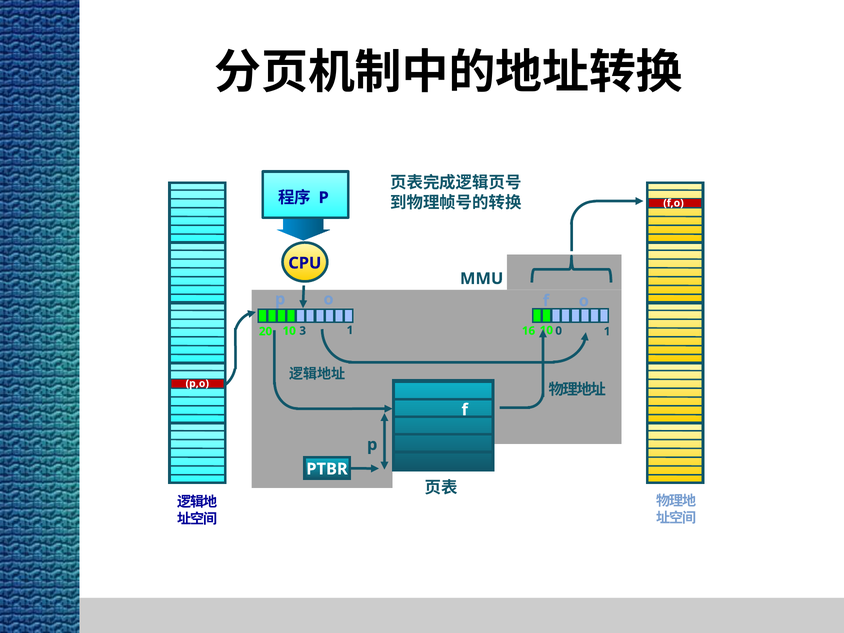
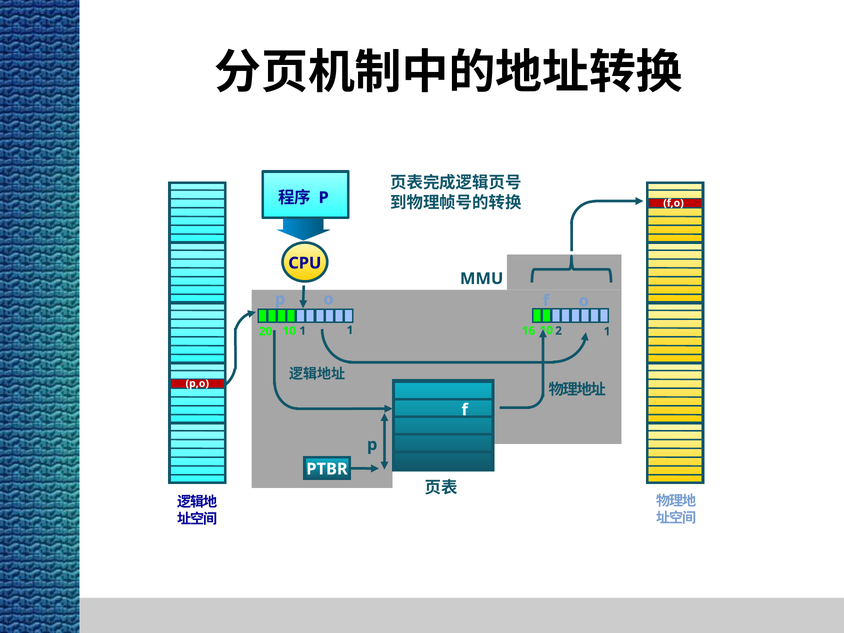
0: 0 -> 2
20 3: 3 -> 1
